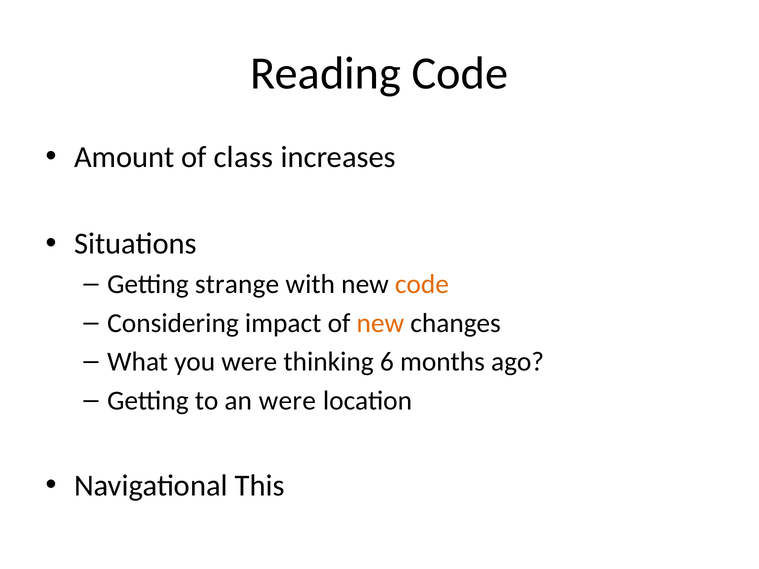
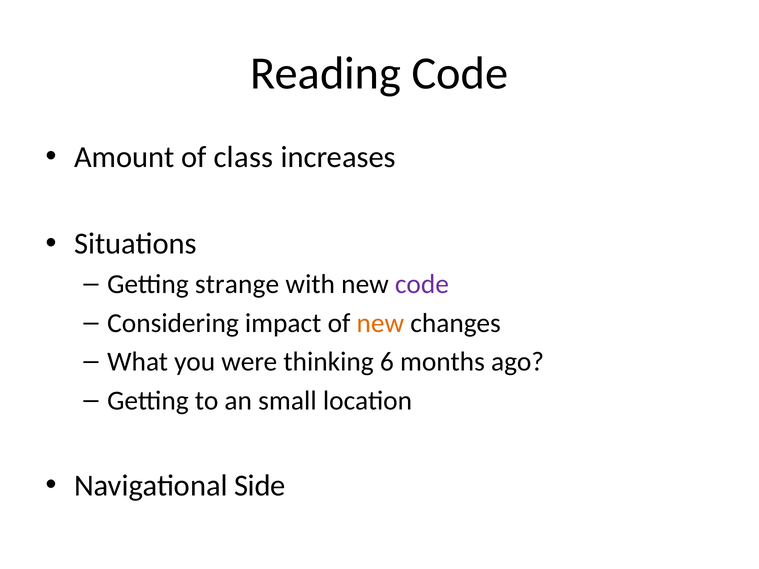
code at (422, 284) colour: orange -> purple
an were: were -> small
This: This -> Side
